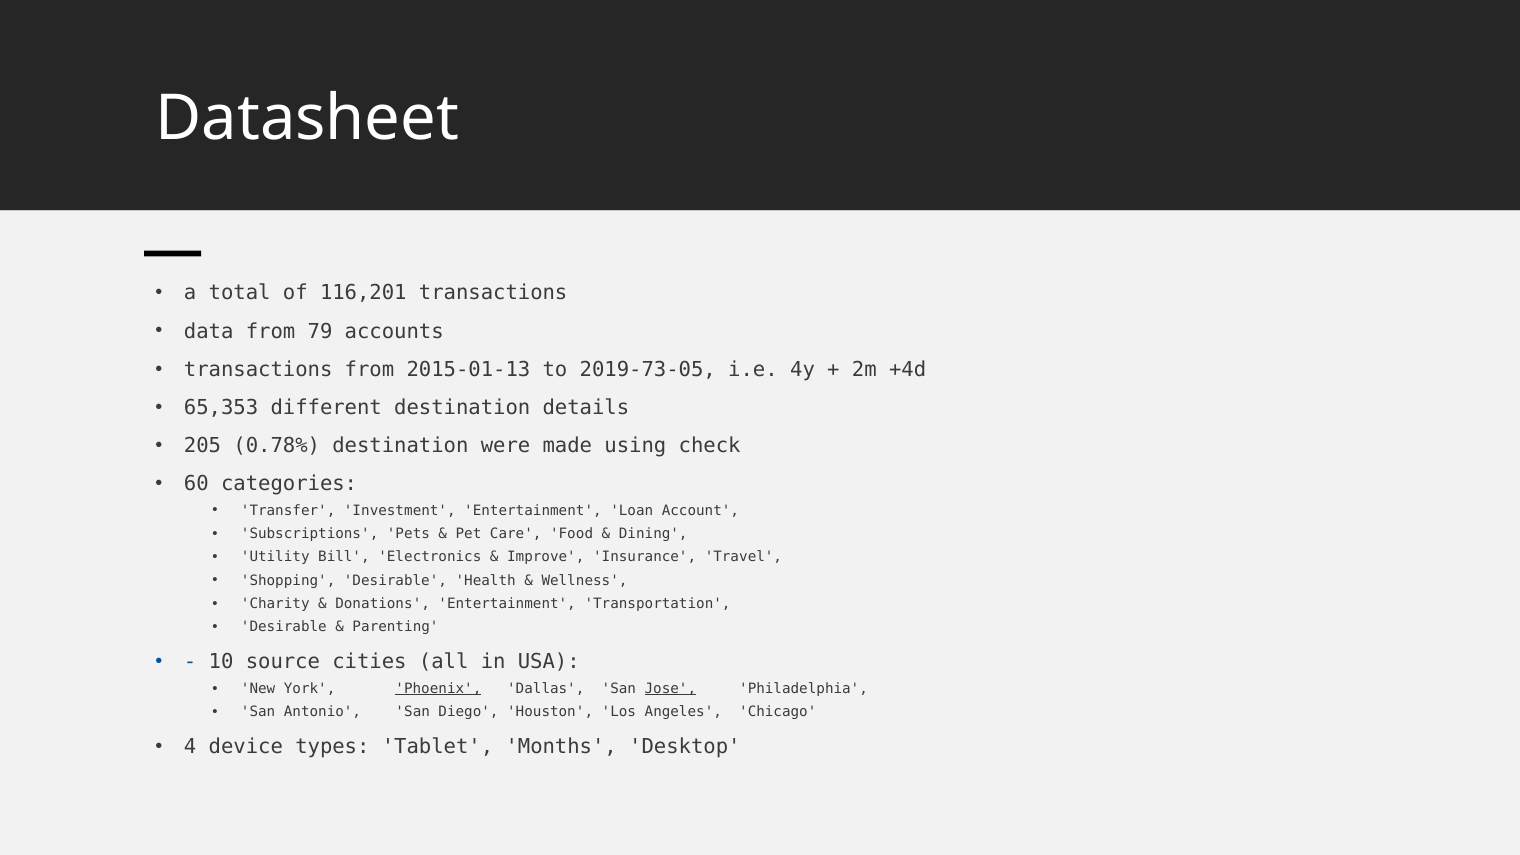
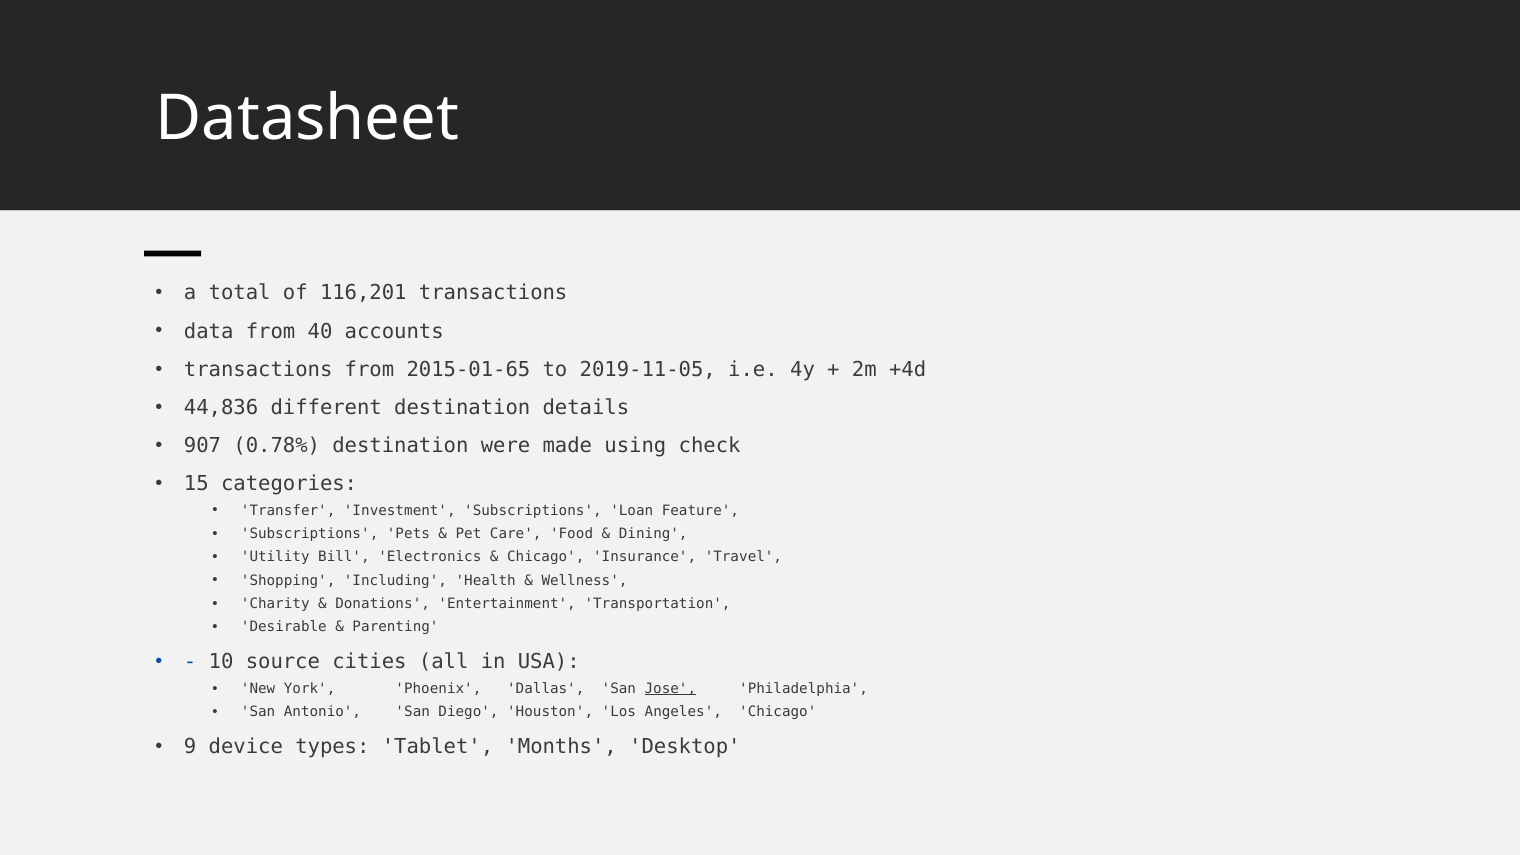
79: 79 -> 40
2015-01-13: 2015-01-13 -> 2015-01-65
2019-73-05: 2019-73-05 -> 2019-11-05
65,353: 65,353 -> 44,836
205: 205 -> 907
60: 60 -> 15
Investment Entertainment: Entertainment -> Subscriptions
Account: Account -> Feature
Improve at (546, 557): Improve -> Chicago
Shopping Desirable: Desirable -> Including
Phoenix underline: present -> none
4: 4 -> 9
